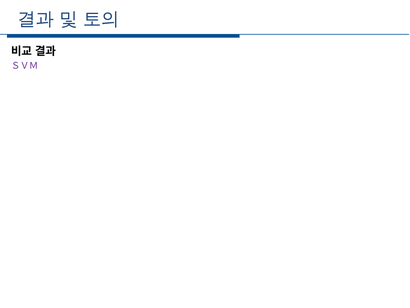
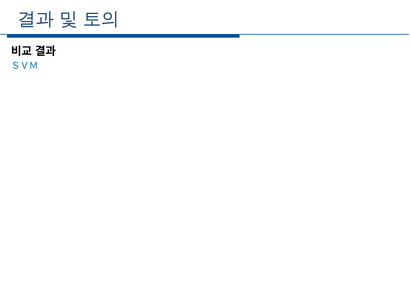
ＳＶＭ colour: purple -> blue
